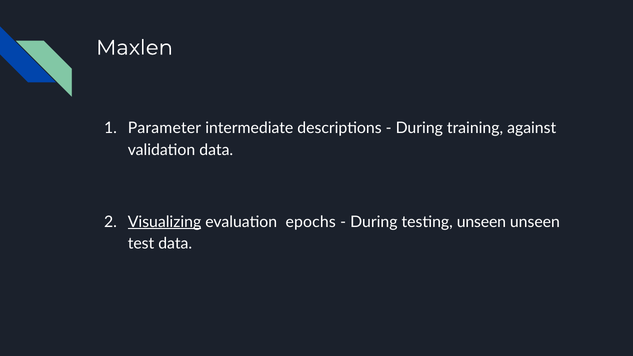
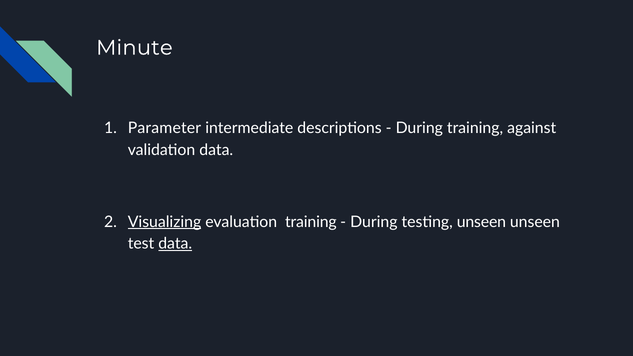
Maxlen: Maxlen -> Minute
evaluation epochs: epochs -> training
data at (175, 244) underline: none -> present
